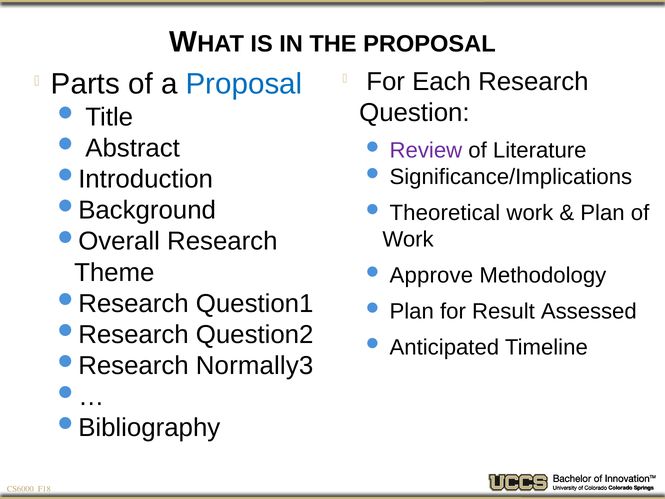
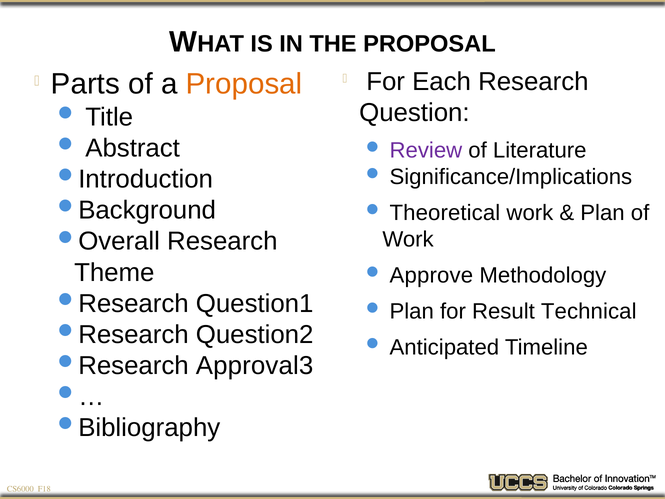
Proposal at (244, 84) colour: blue -> orange
Assessed: Assessed -> Technical
Normally3: Normally3 -> Approval3
